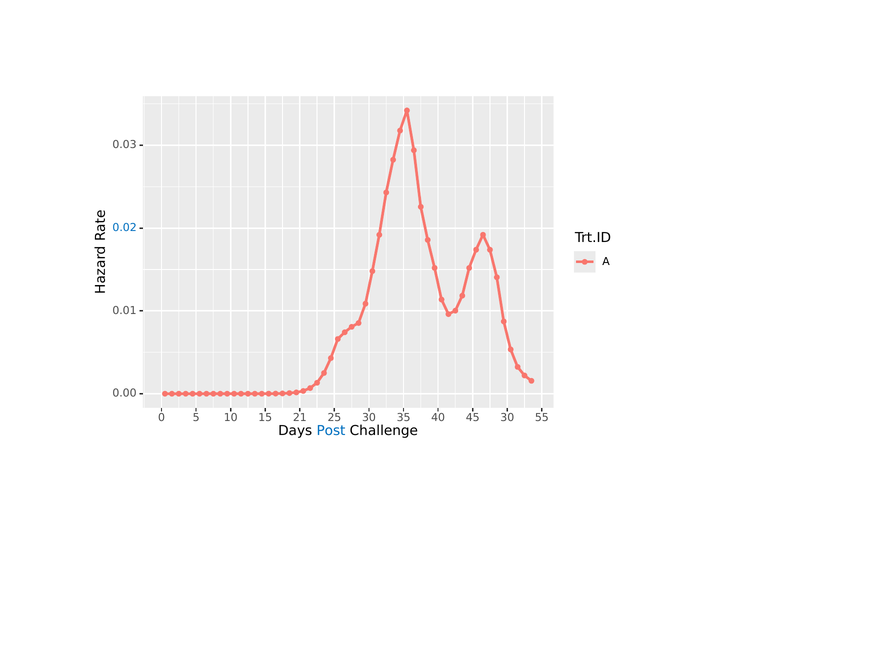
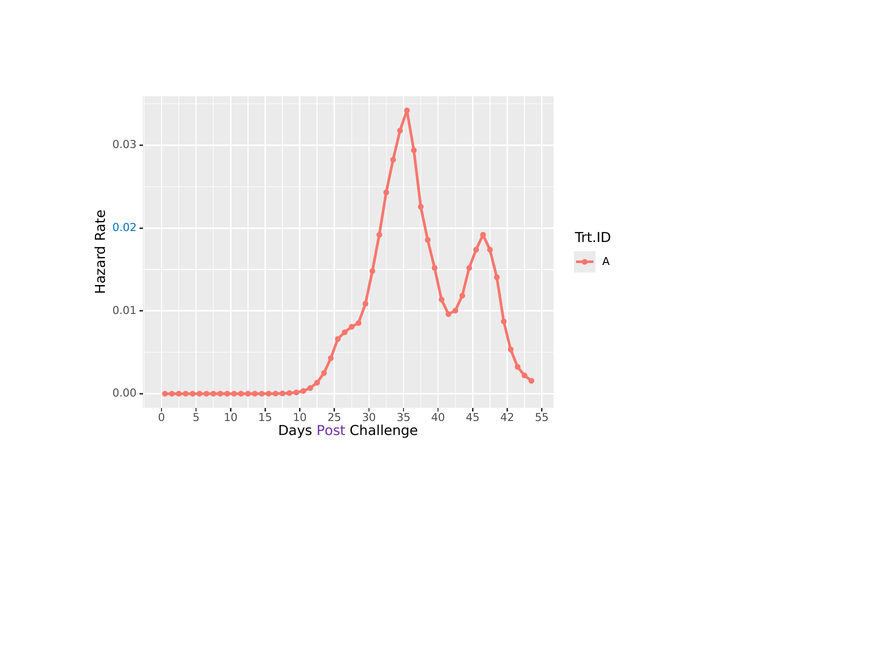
15 21: 21 -> 10
45 30: 30 -> 42
Post colour: blue -> purple
